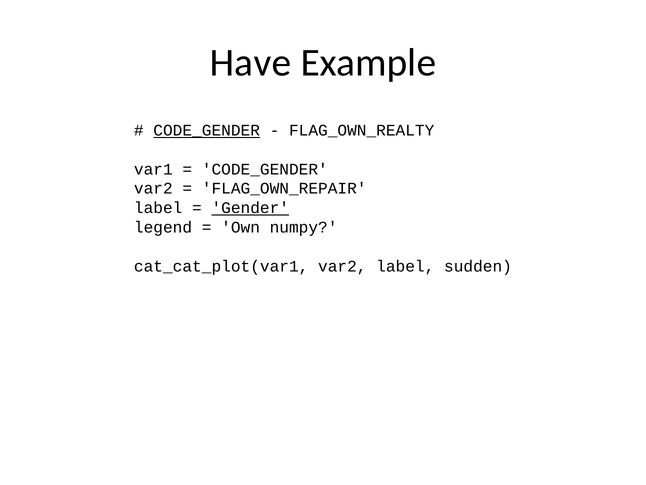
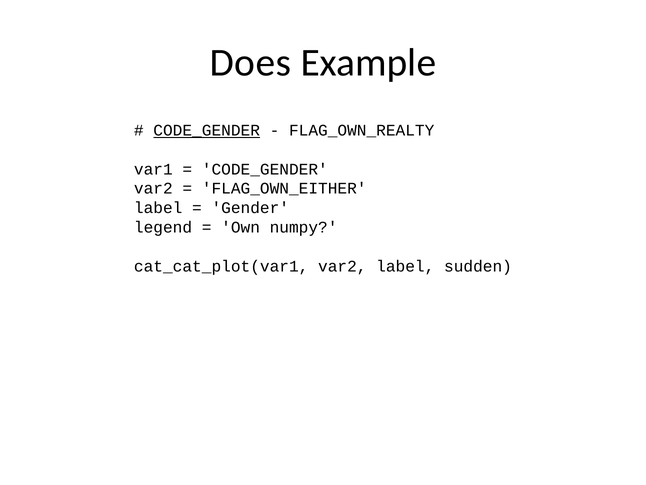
Have: Have -> Does
FLAG_OWN_REPAIR: FLAG_OWN_REPAIR -> FLAG_OWN_EITHER
Gender underline: present -> none
